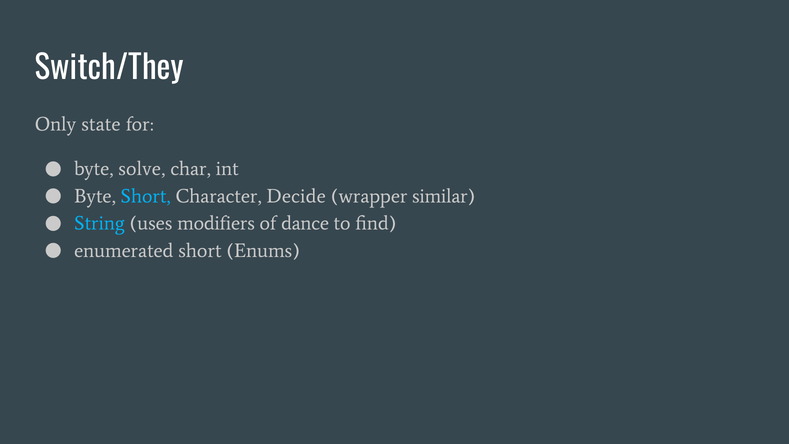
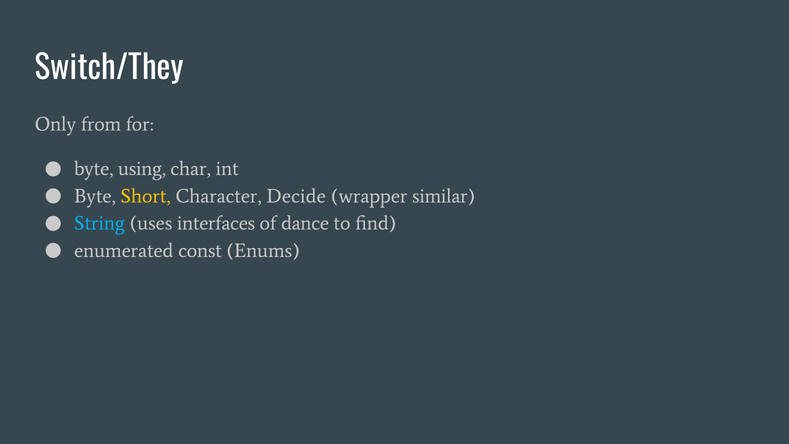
state: state -> from
solve: solve -> using
Short at (146, 196) colour: light blue -> yellow
modifiers: modifiers -> interfaces
enumerated short: short -> const
